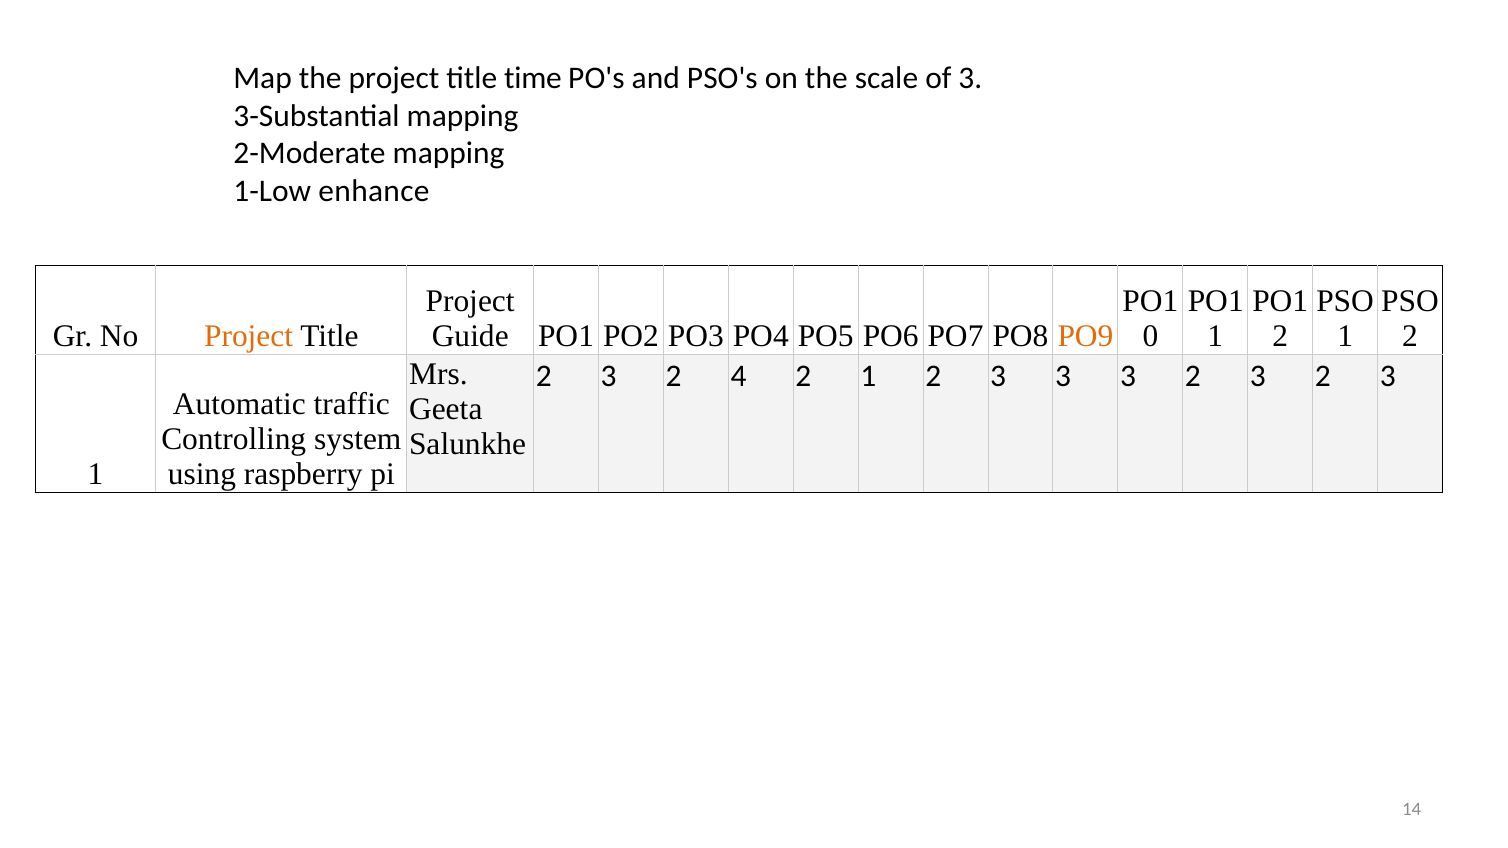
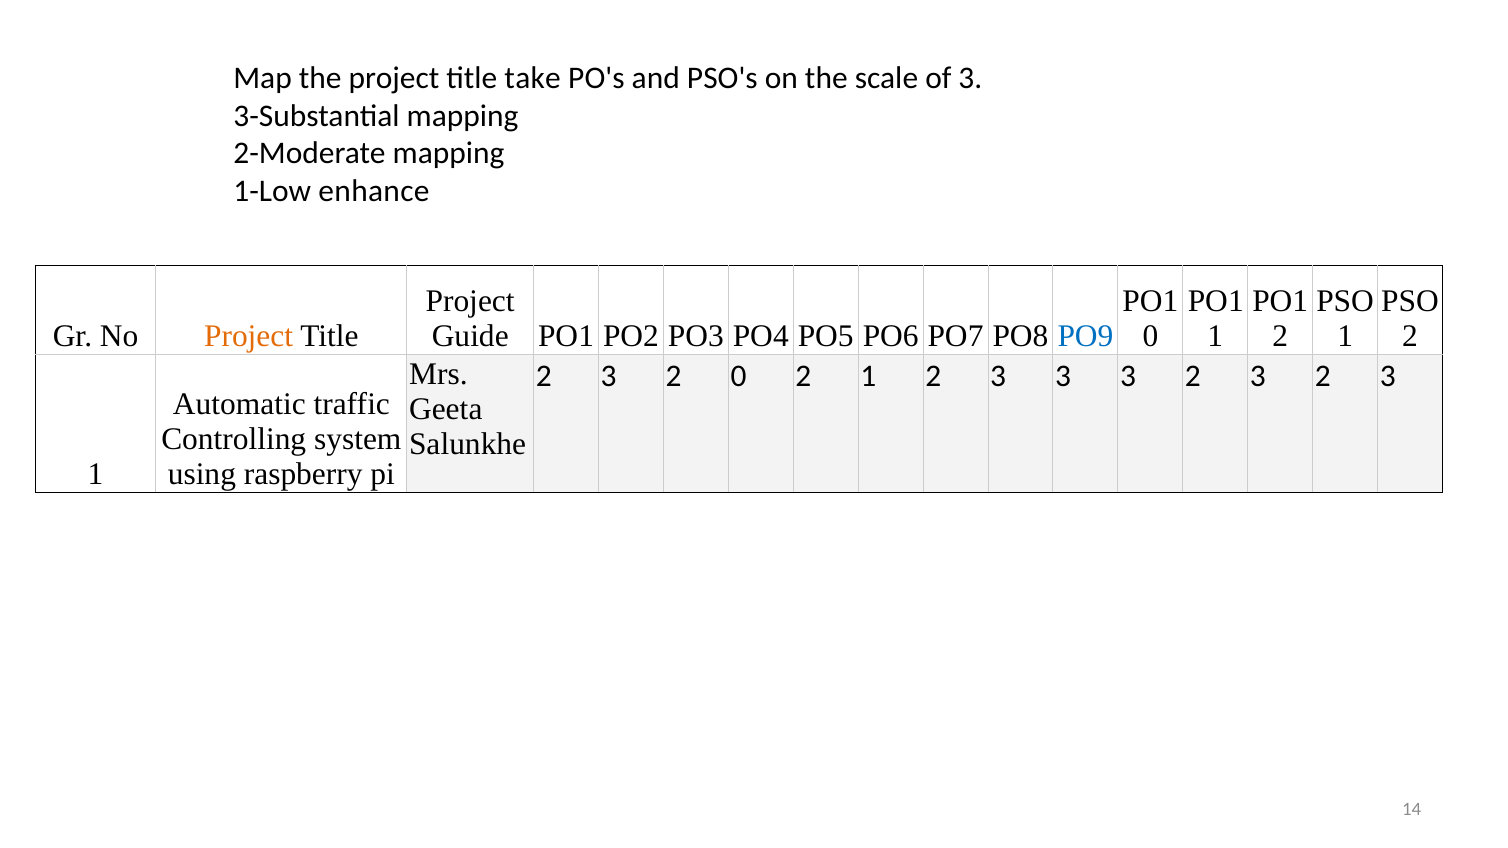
time: time -> take
PO9 colour: orange -> blue
2 4: 4 -> 0
